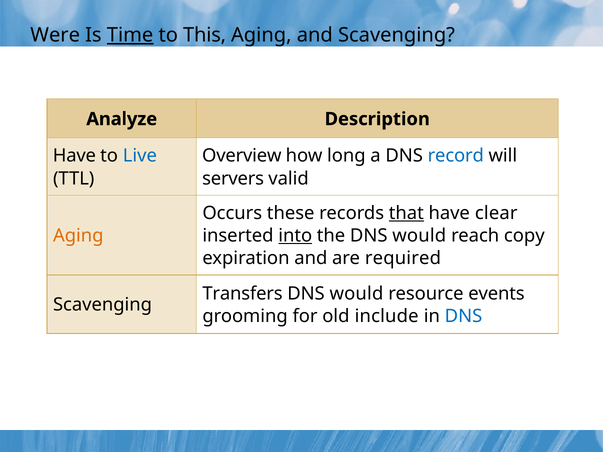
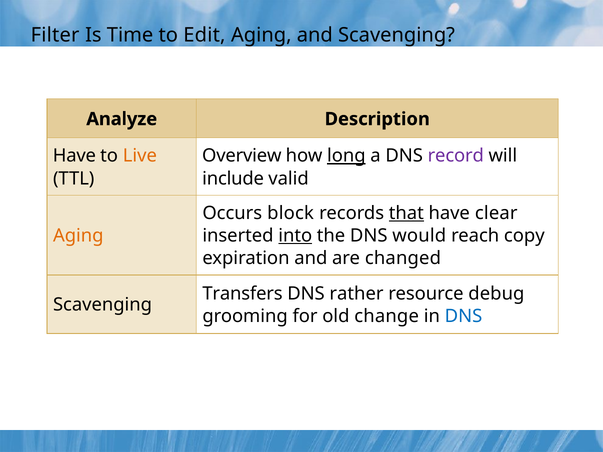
Were: Were -> Filter
Time underline: present -> none
This: This -> Edit
Live colour: blue -> orange
long underline: none -> present
record colour: blue -> purple
servers: servers -> include
these: these -> block
required: required -> changed
would at (356, 294): would -> rather
events: events -> debug
include: include -> change
